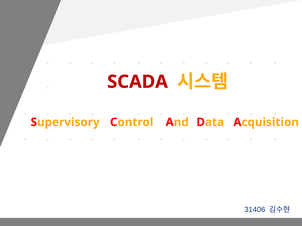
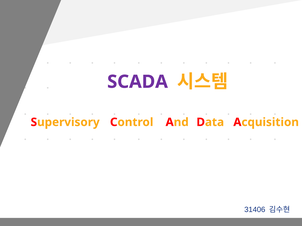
SCADA colour: red -> purple
